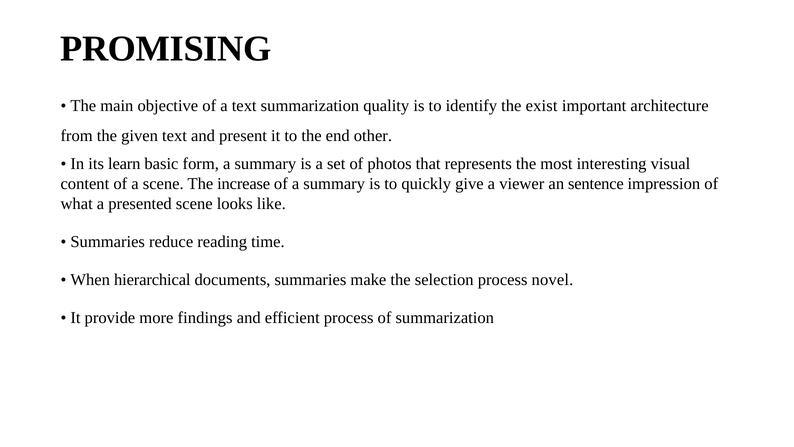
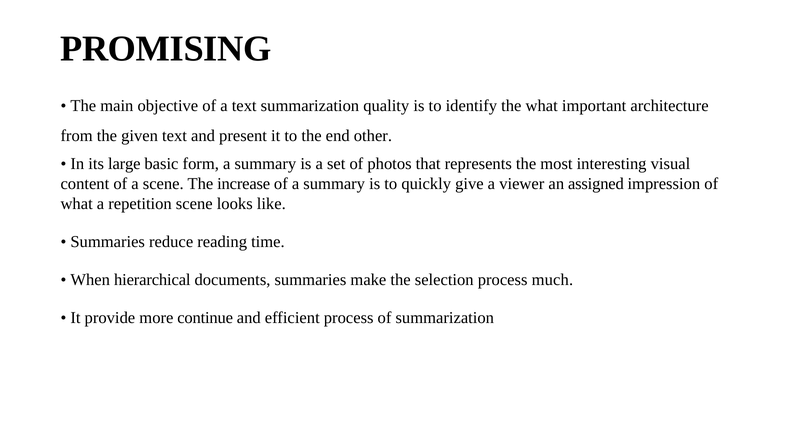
the exist: exist -> what
learn: learn -> large
sentence: sentence -> assigned
presented: presented -> repetition
novel: novel -> much
findings: findings -> continue
